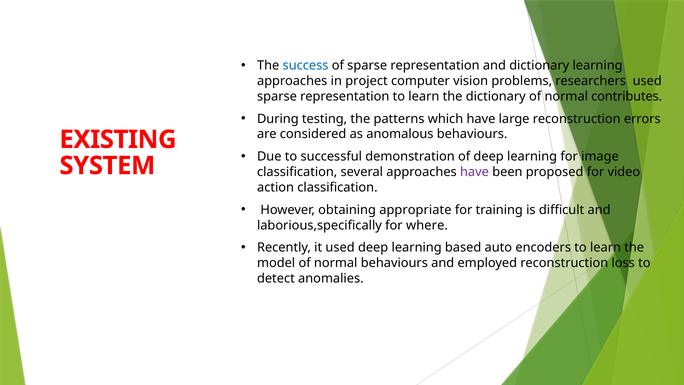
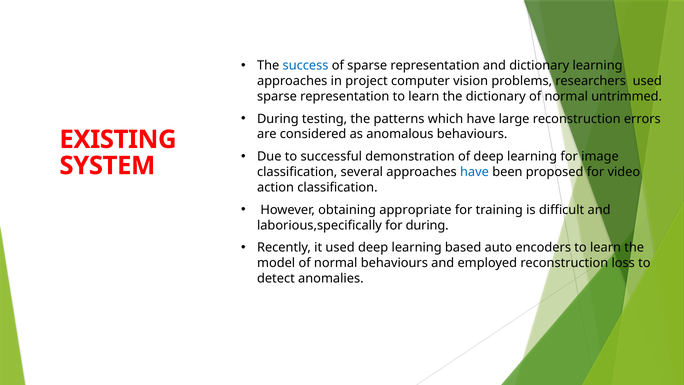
contributes: contributes -> untrimmed
have at (474, 172) colour: purple -> blue
for where: where -> during
